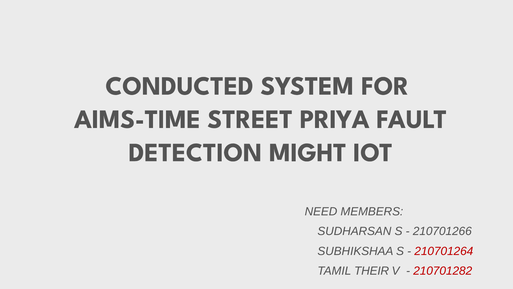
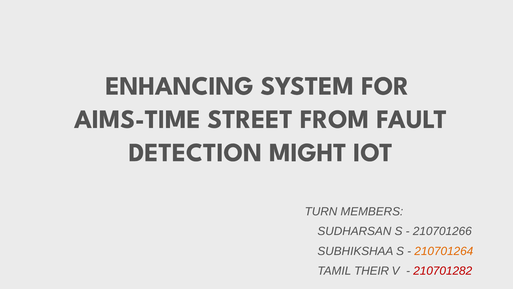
CONDUCTED: CONDUCTED -> ENHANCING
PRIYA: PRIYA -> FROM
NEED: NEED -> TURN
210701264 colour: red -> orange
